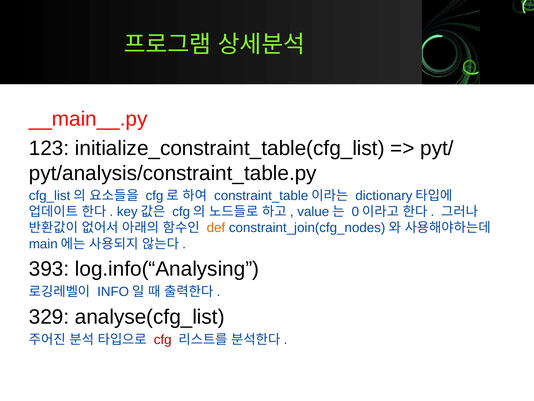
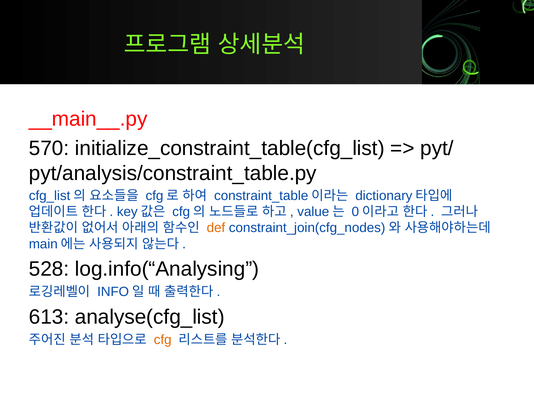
123: 123 -> 570
393: 393 -> 528
329: 329 -> 613
cfg colour: red -> orange
